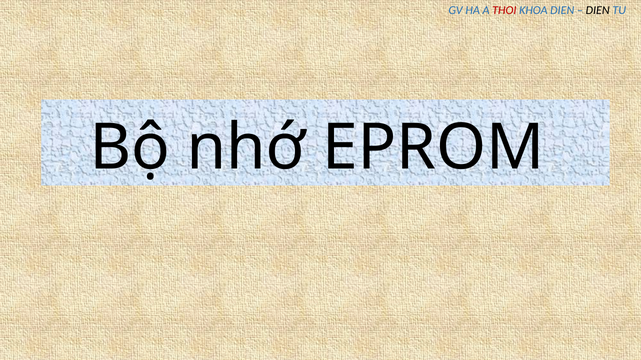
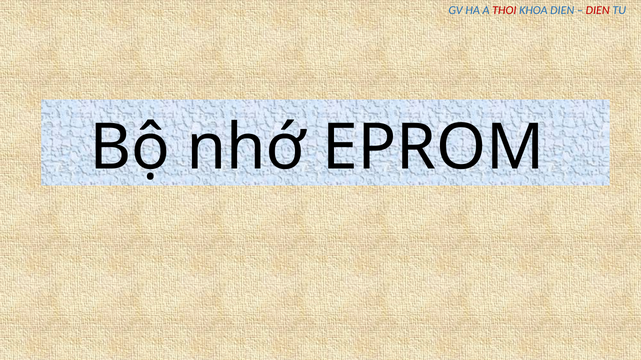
DIEN at (598, 10) colour: black -> red
